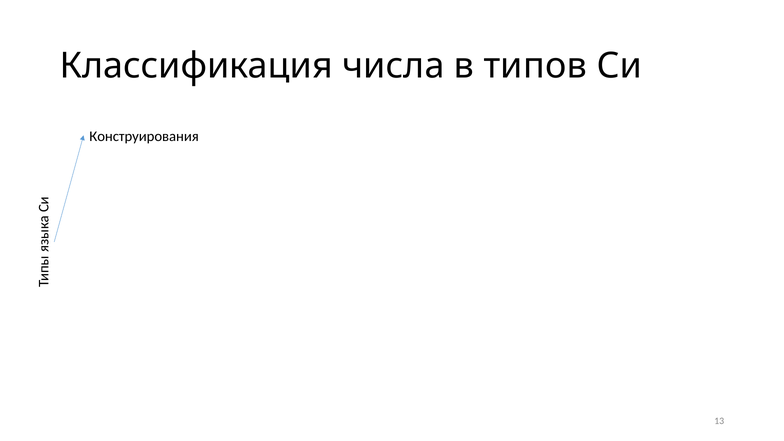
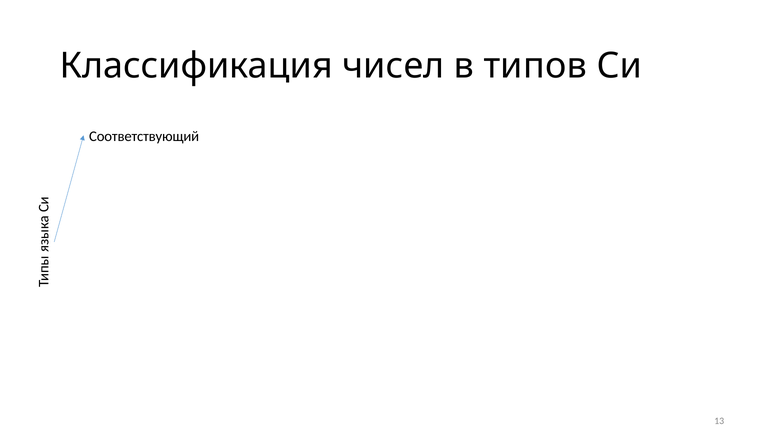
числа: числа -> чисел
Конструирования: Конструирования -> Соответствующий
